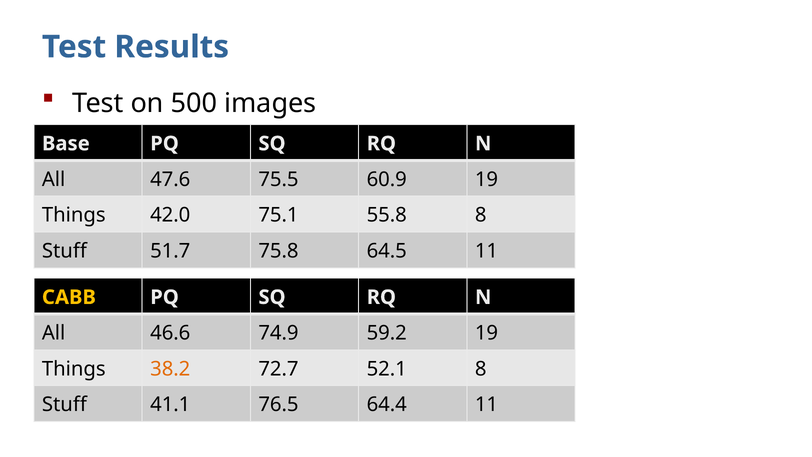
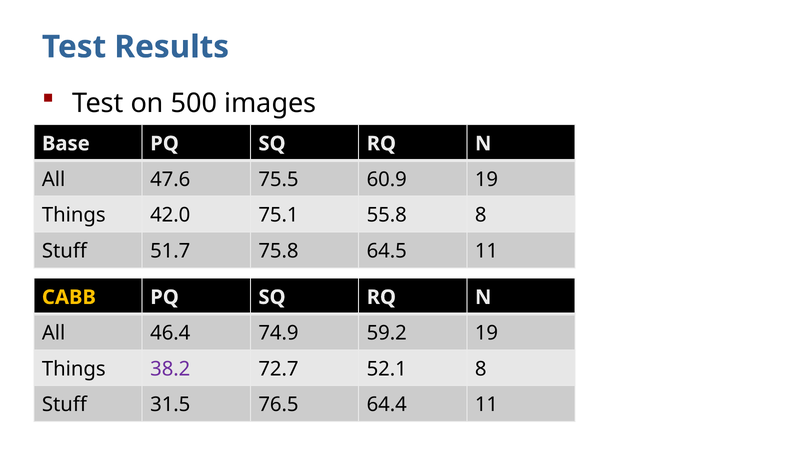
46.6: 46.6 -> 46.4
38.2 colour: orange -> purple
41.1: 41.1 -> 31.5
